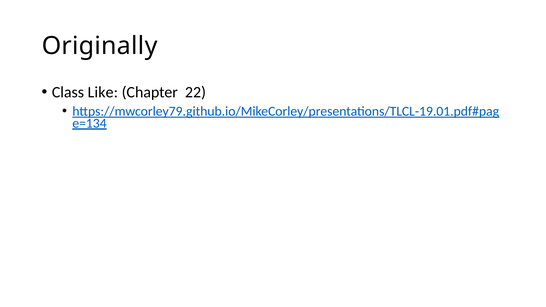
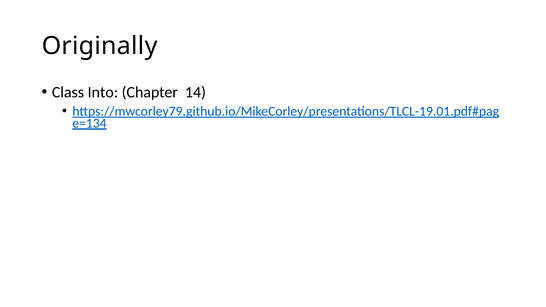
Like: Like -> Into
22: 22 -> 14
